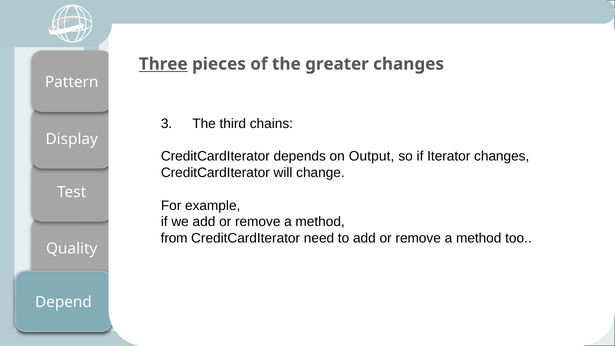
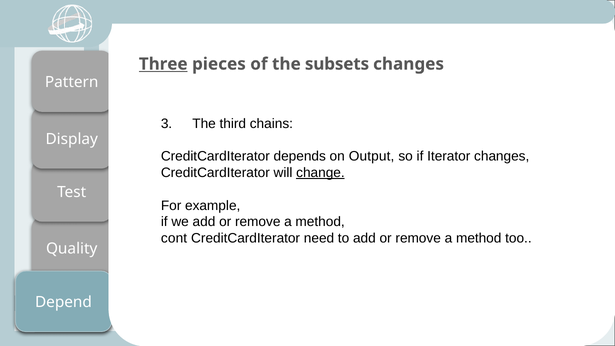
greater: greater -> subsets
change underline: none -> present
from: from -> cont
